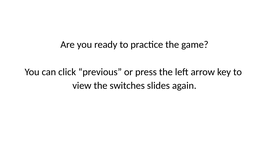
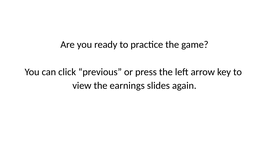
switches: switches -> earnings
